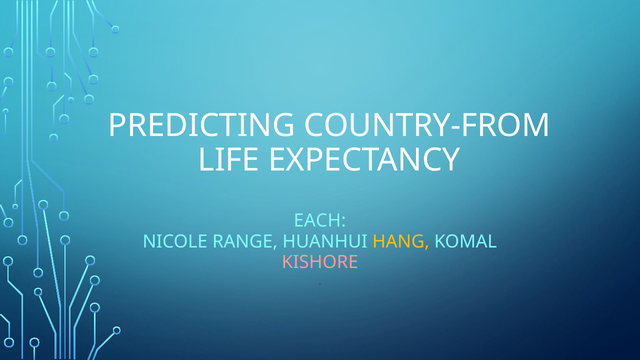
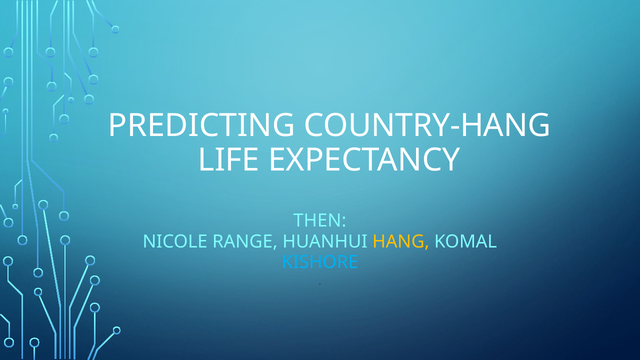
COUNTRY-FROM: COUNTRY-FROM -> COUNTRY-HANG
EACH: EACH -> THEN
KISHORE colour: pink -> light blue
